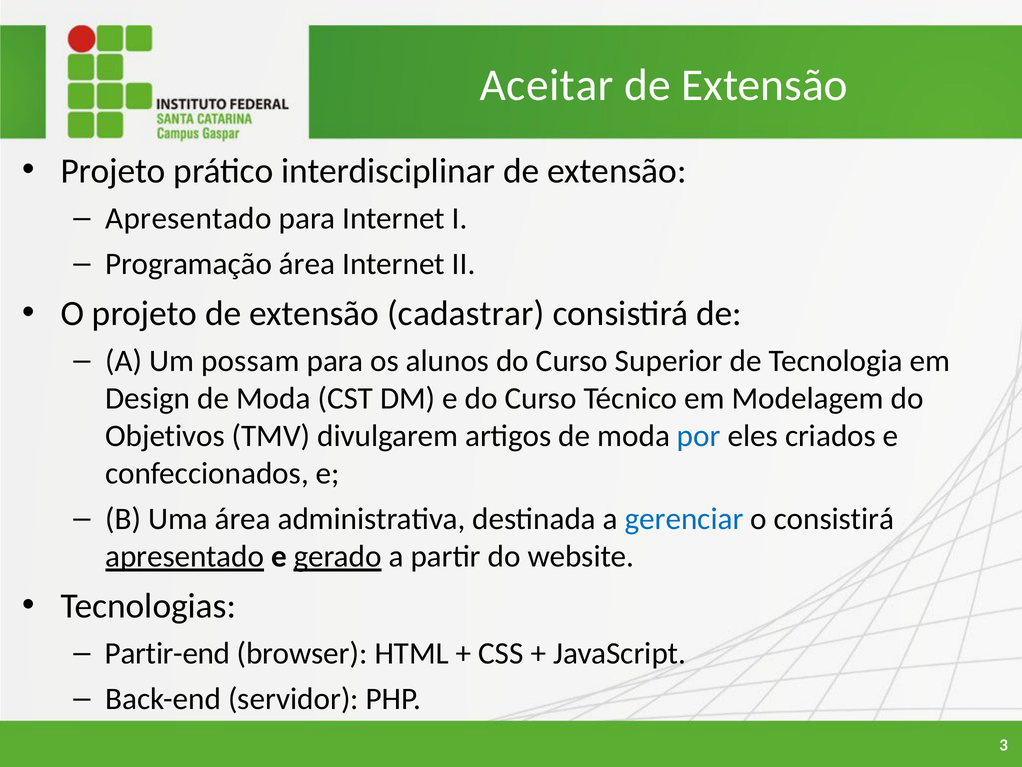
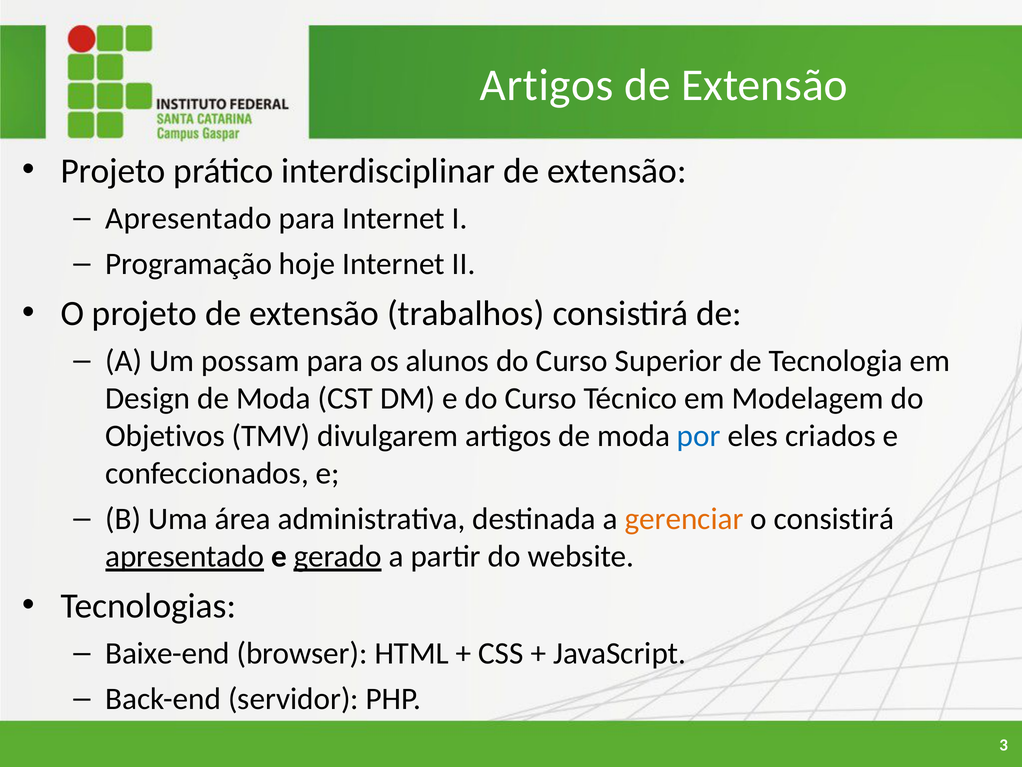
Aceitar at (547, 85): Aceitar -> Artigos
Programação área: área -> hoje
cadastrar: cadastrar -> trabalhos
gerenciar colour: blue -> orange
Partir-end: Partir-end -> Baixe-end
